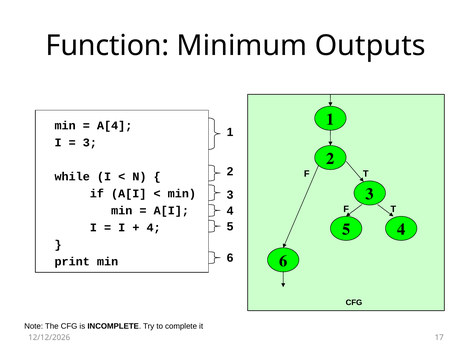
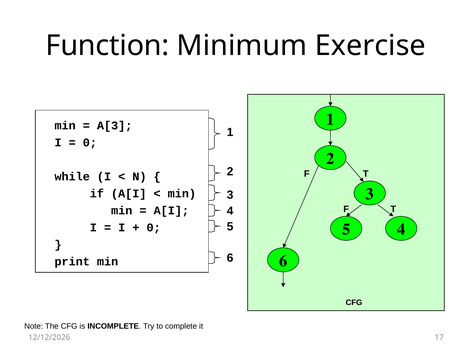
Outputs: Outputs -> Exercise
A[4: A[4 -> A[3
3 at (90, 143): 3 -> 0
4 at (154, 227): 4 -> 0
